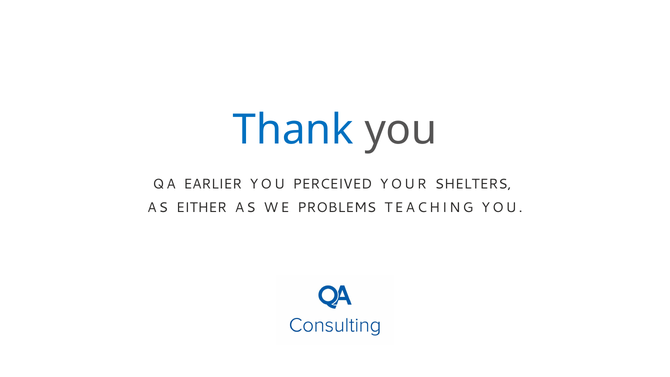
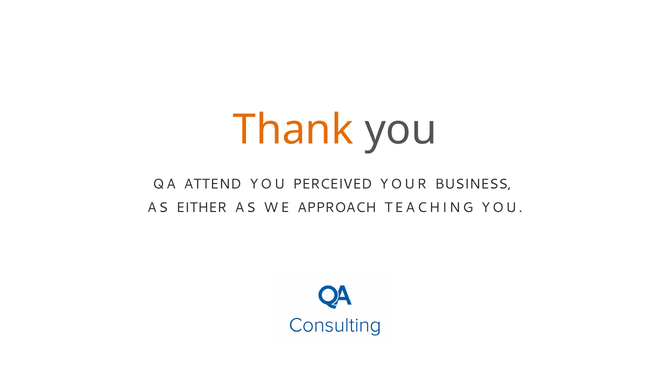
Thank colour: blue -> orange
EARLIER: EARLIER -> ATTEND
SHELTERS: SHELTERS -> BUSINESS
PROBLEMS: PROBLEMS -> APPROACH
